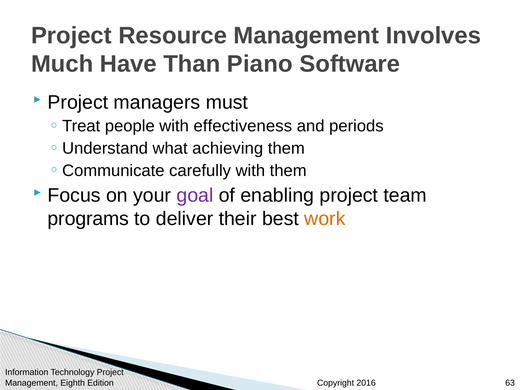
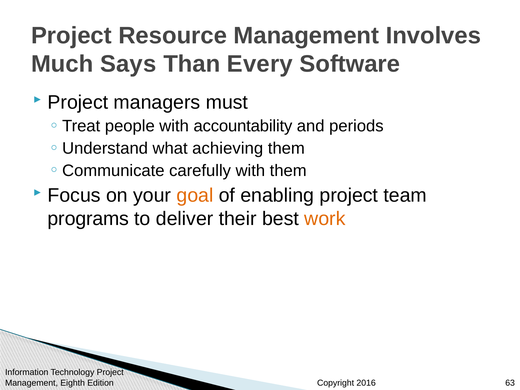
Have: Have -> Says
Piano: Piano -> Every
effectiveness: effectiveness -> accountability
goal colour: purple -> orange
